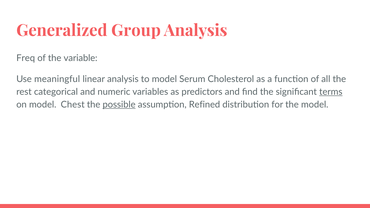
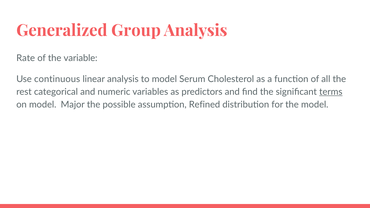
Freq: Freq -> Rate
meaningful: meaningful -> continuous
Chest: Chest -> Major
possible underline: present -> none
